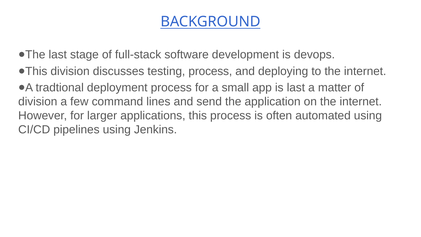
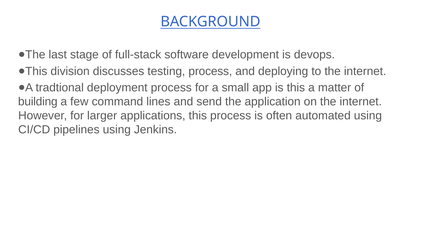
is last: last -> this
division at (38, 102): division -> building
